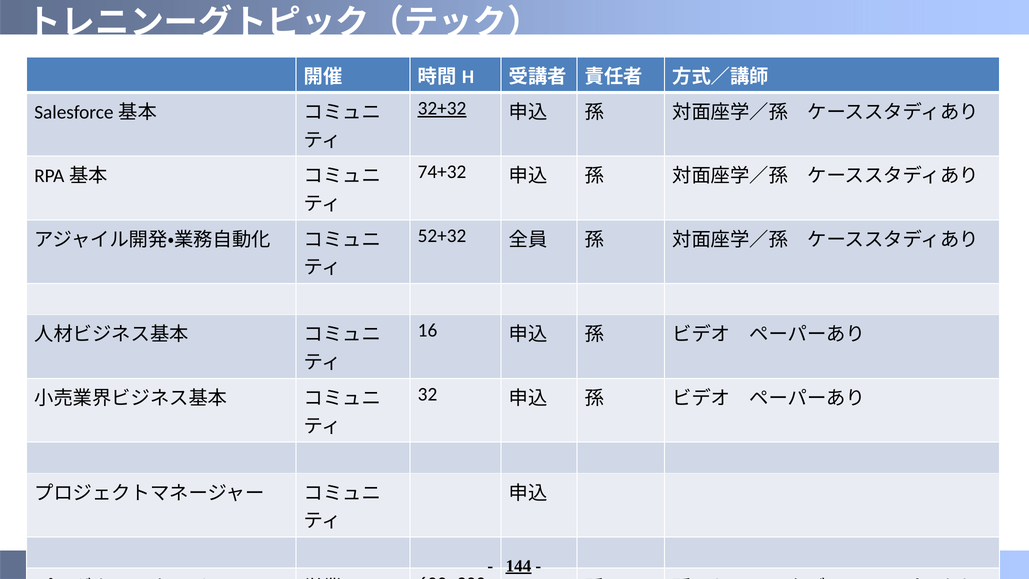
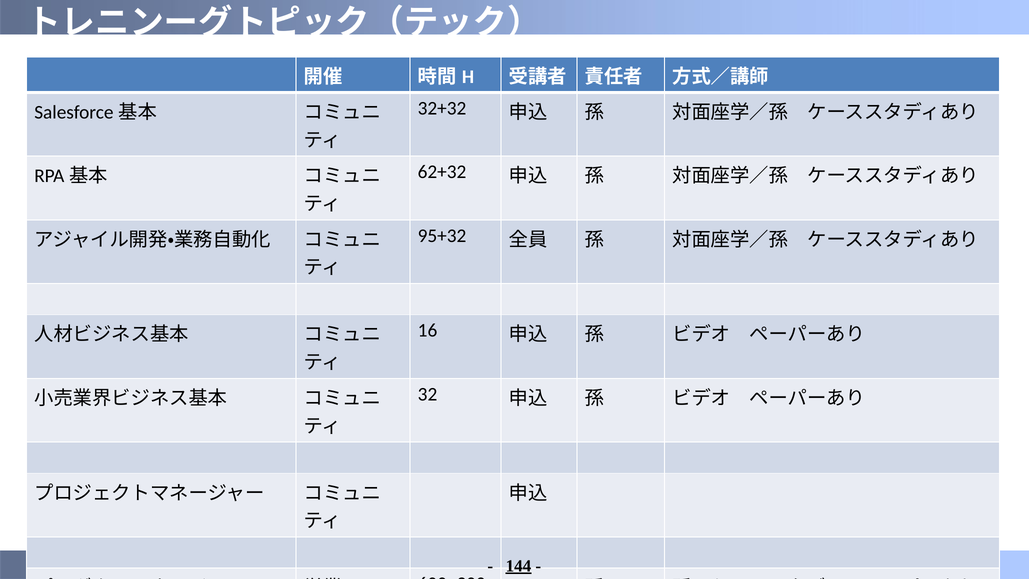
32+32 underline: present -> none
74+32: 74+32 -> 62+32
52+32: 52+32 -> 95+32
